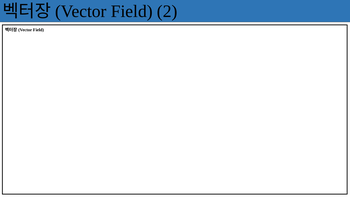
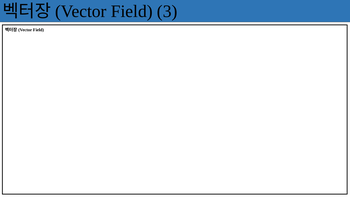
2: 2 -> 3
